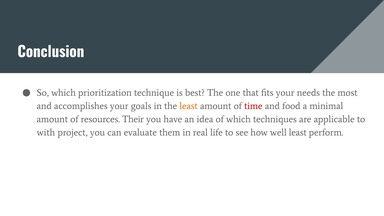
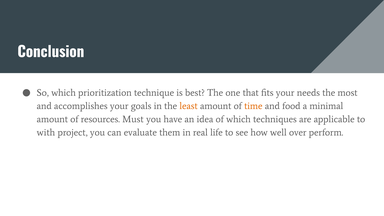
time colour: red -> orange
Their: Their -> Must
well least: least -> over
